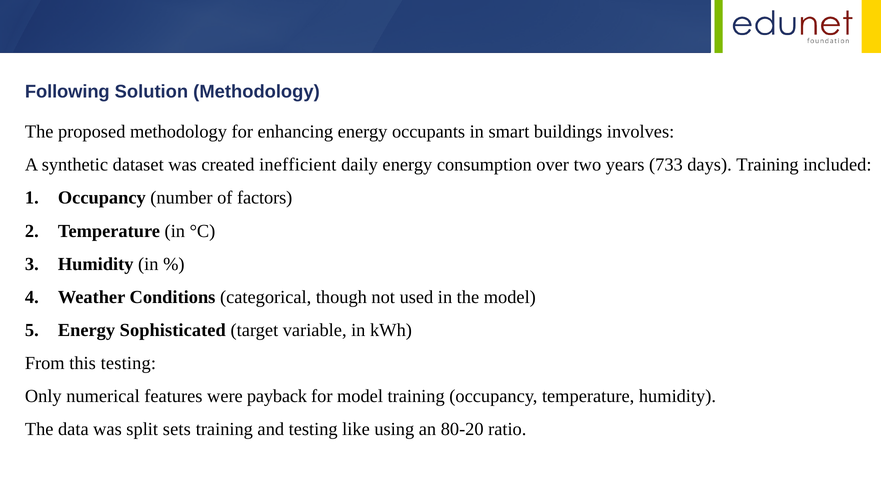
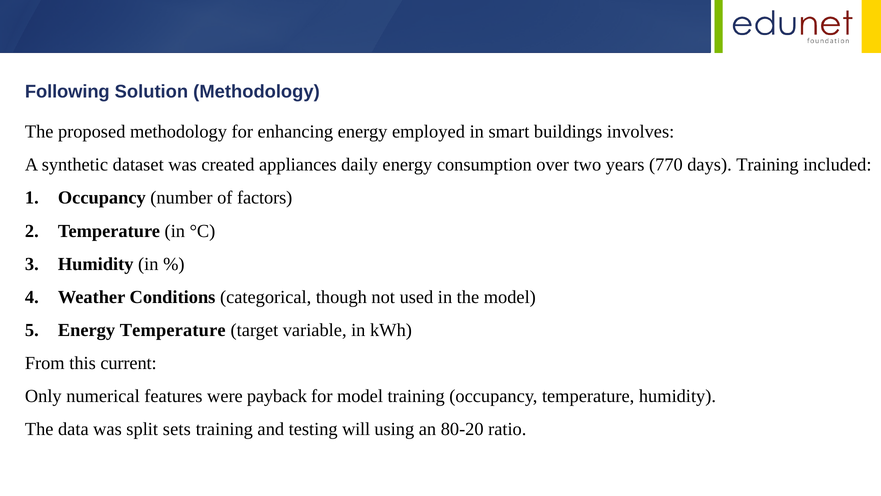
occupants: occupants -> employed
inefficient: inefficient -> appliances
733: 733 -> 770
Energy Sophisticated: Sophisticated -> Temperature
this testing: testing -> current
like: like -> will
